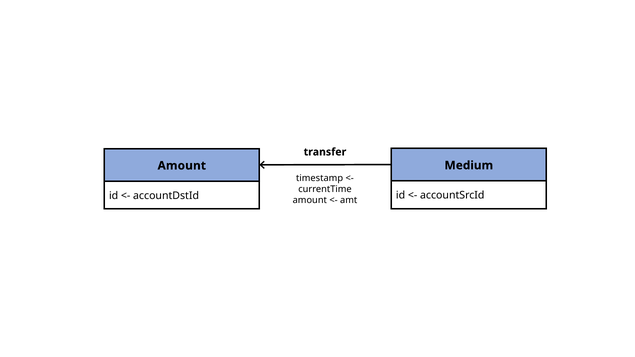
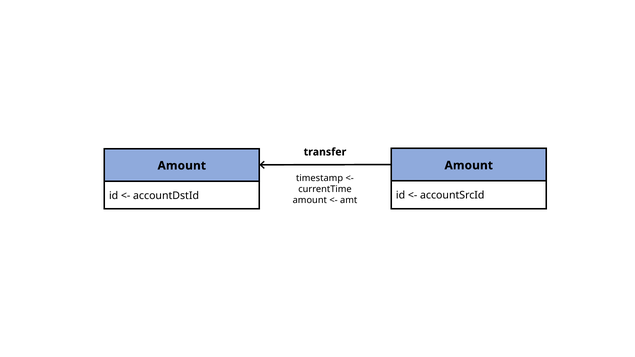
Medium at (469, 165): Medium -> Amount
